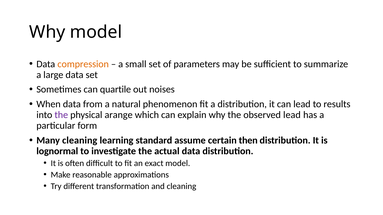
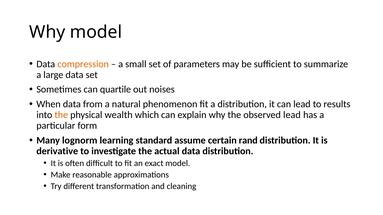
the at (61, 115) colour: purple -> orange
arange: arange -> wealth
Many cleaning: cleaning -> lognorm
then: then -> rand
lognormal: lognormal -> derivative
